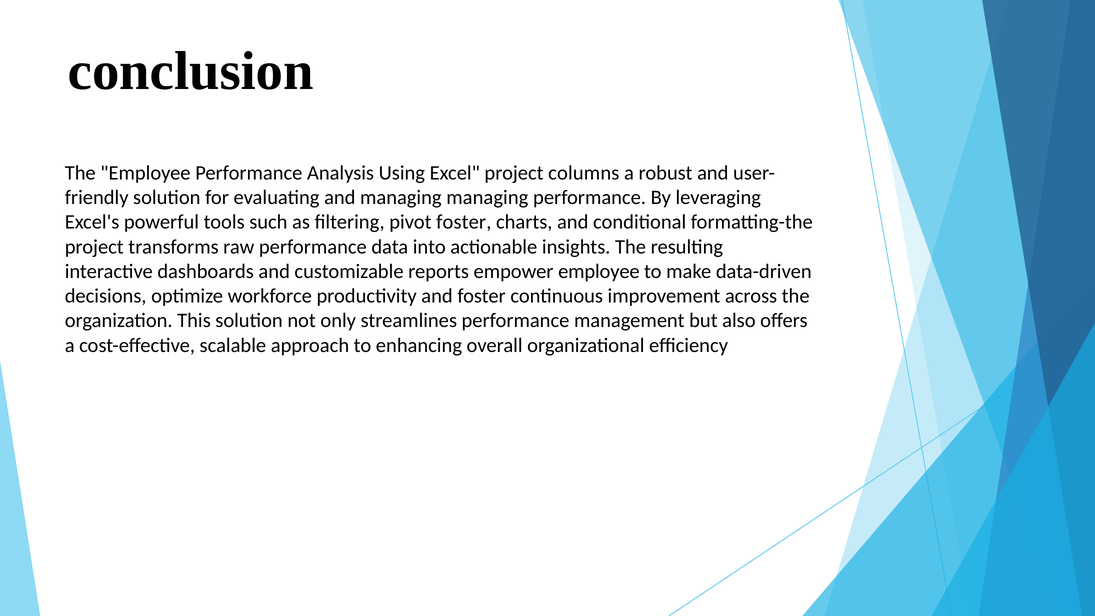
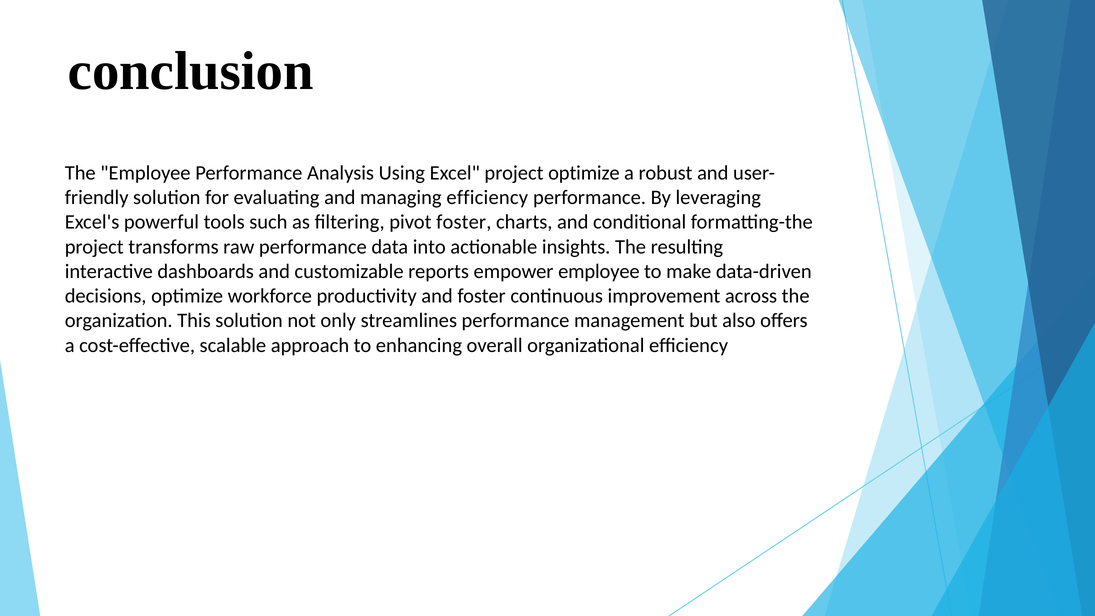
project columns: columns -> optimize
managing managing: managing -> efficiency
